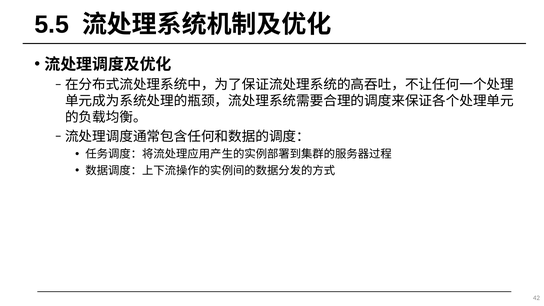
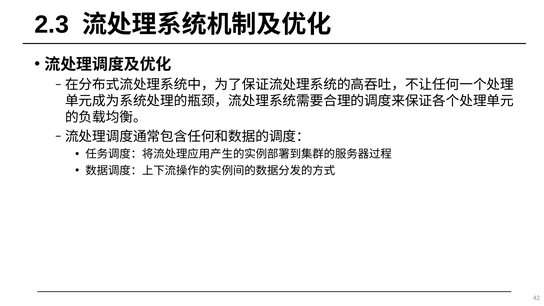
5.5: 5.5 -> 2.3
